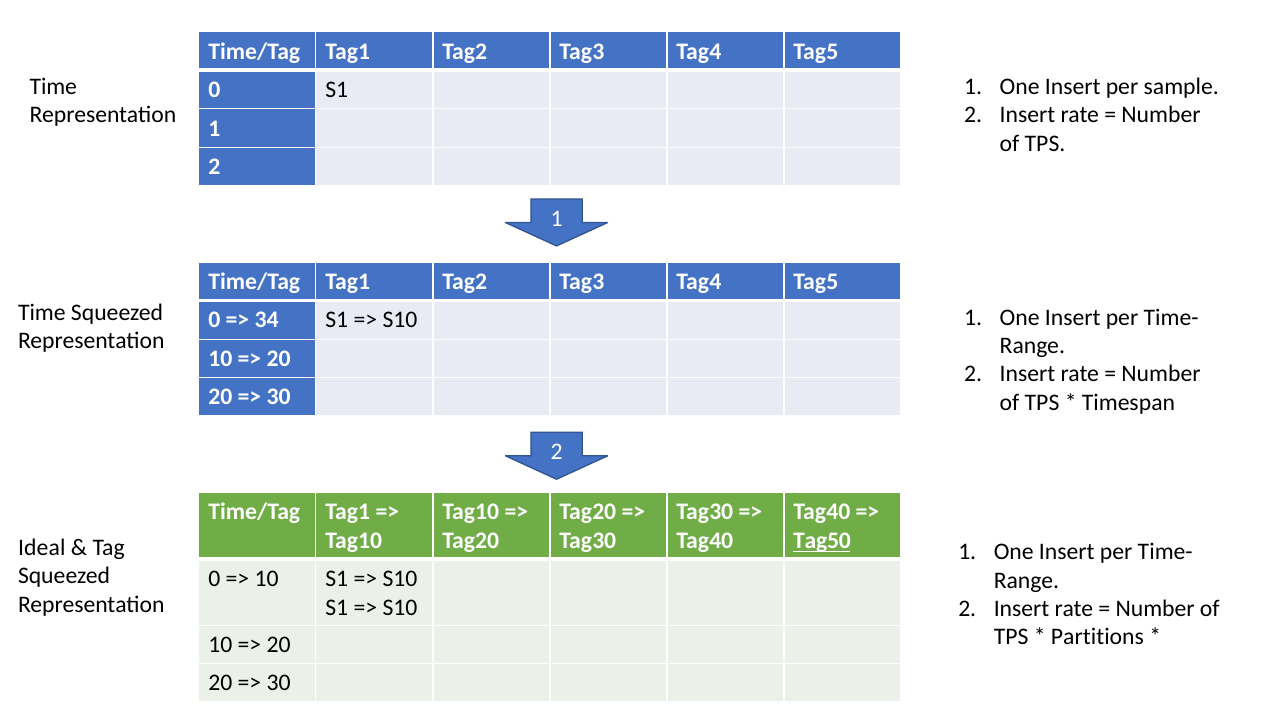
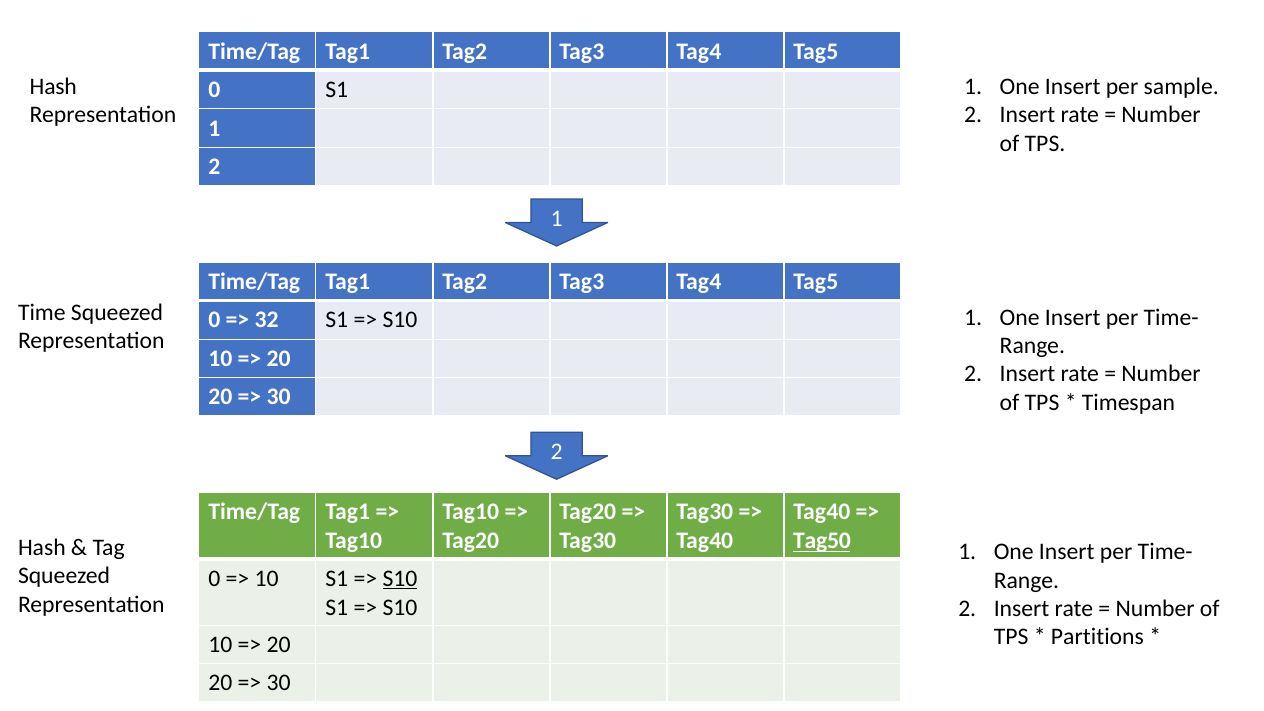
Time at (53, 86): Time -> Hash
34: 34 -> 32
Ideal at (42, 548): Ideal -> Hash
S10 at (400, 579) underline: none -> present
